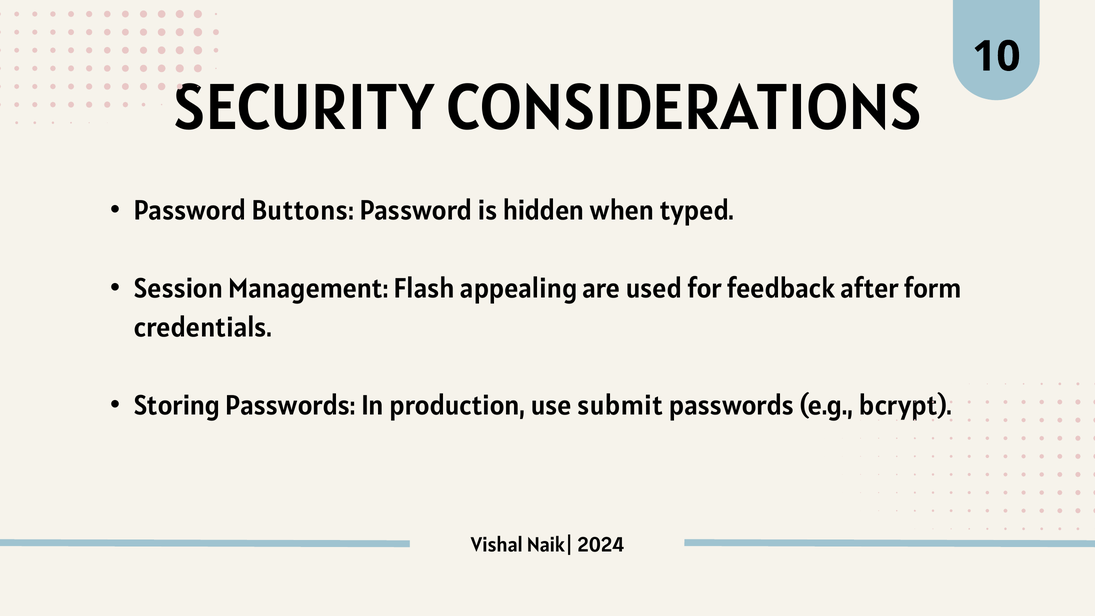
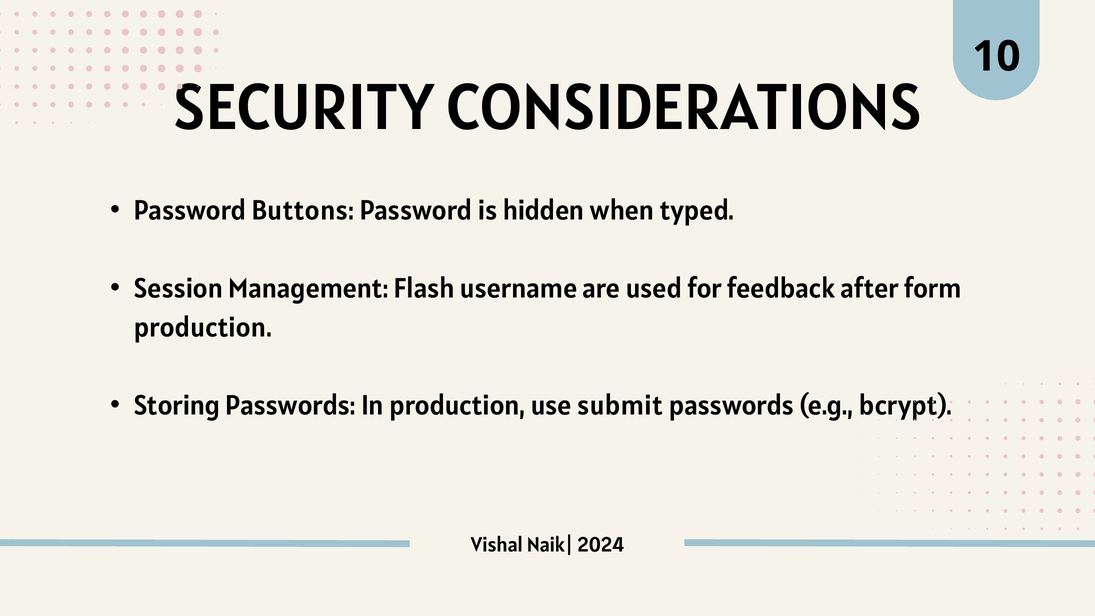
appealing: appealing -> username
credentials at (203, 327): credentials -> production
